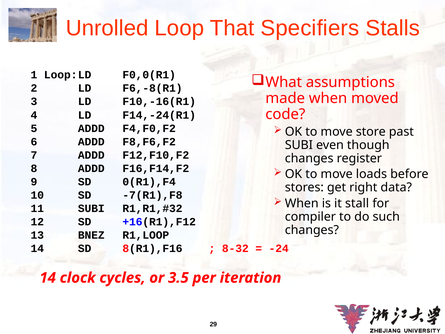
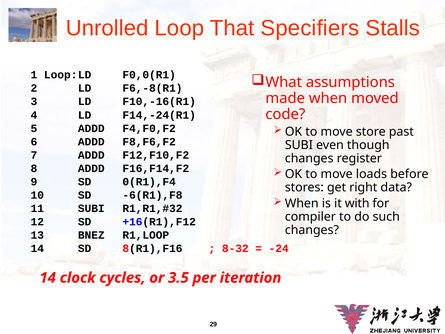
-7(R1),F8: -7(R1),F8 -> -6(R1),F8
stall: stall -> with
